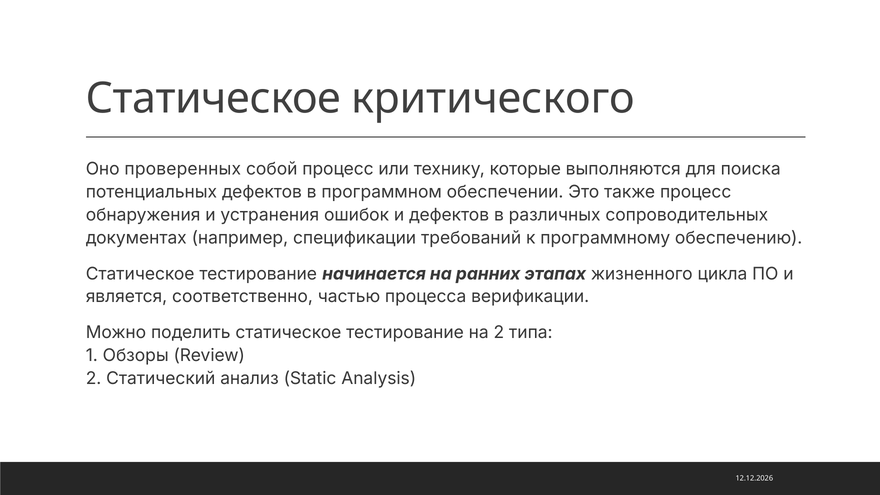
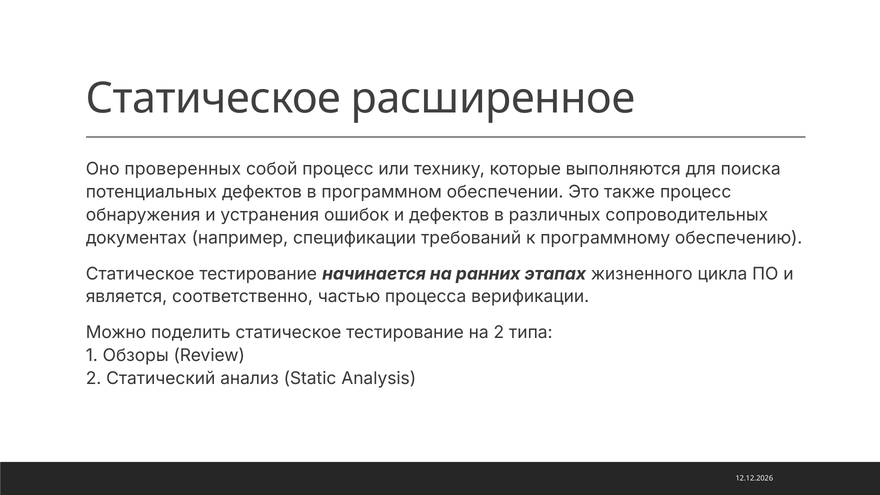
критического: критического -> расширенное
